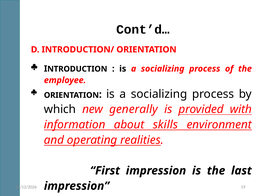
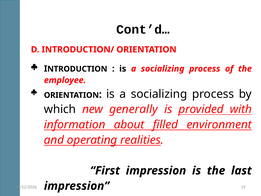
skills: skills -> filled
